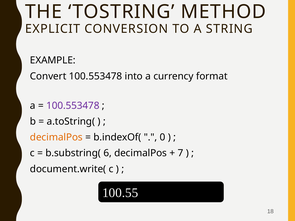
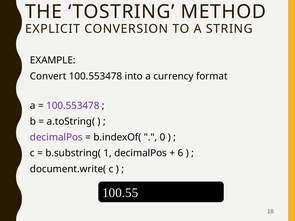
decimalPos at (56, 137) colour: orange -> purple
6: 6 -> 1
7: 7 -> 6
